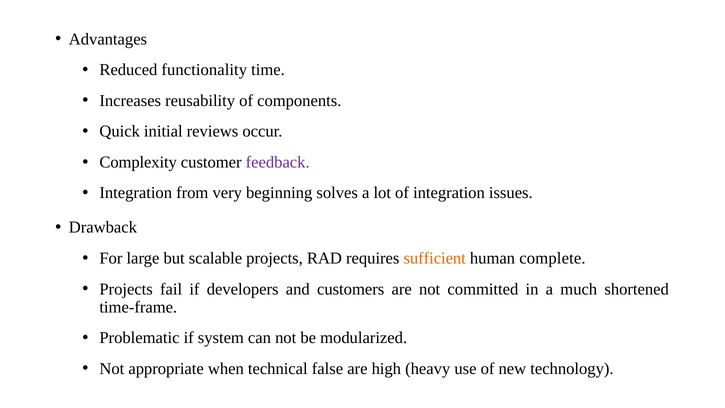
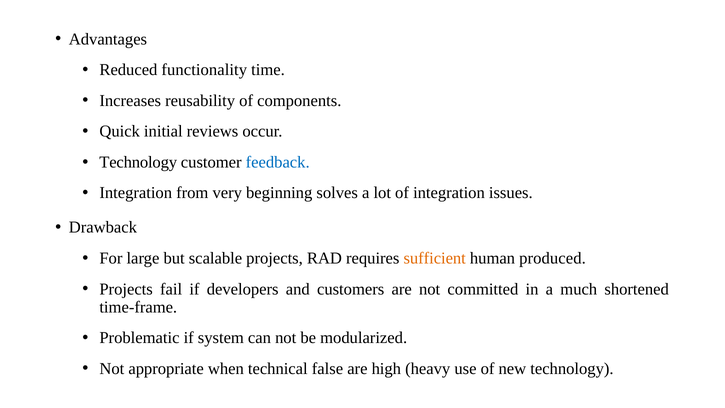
Complexity at (138, 162): Complexity -> Technology
feedback colour: purple -> blue
complete: complete -> produced
